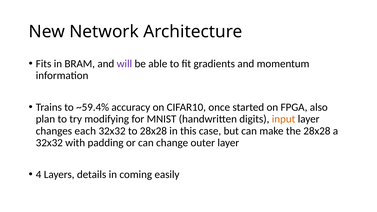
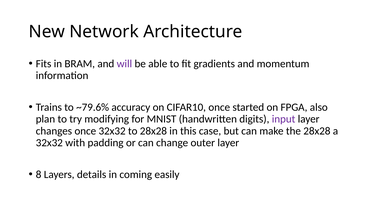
~59.4%: ~59.4% -> ~79.6%
input colour: orange -> purple
changes each: each -> once
4: 4 -> 8
